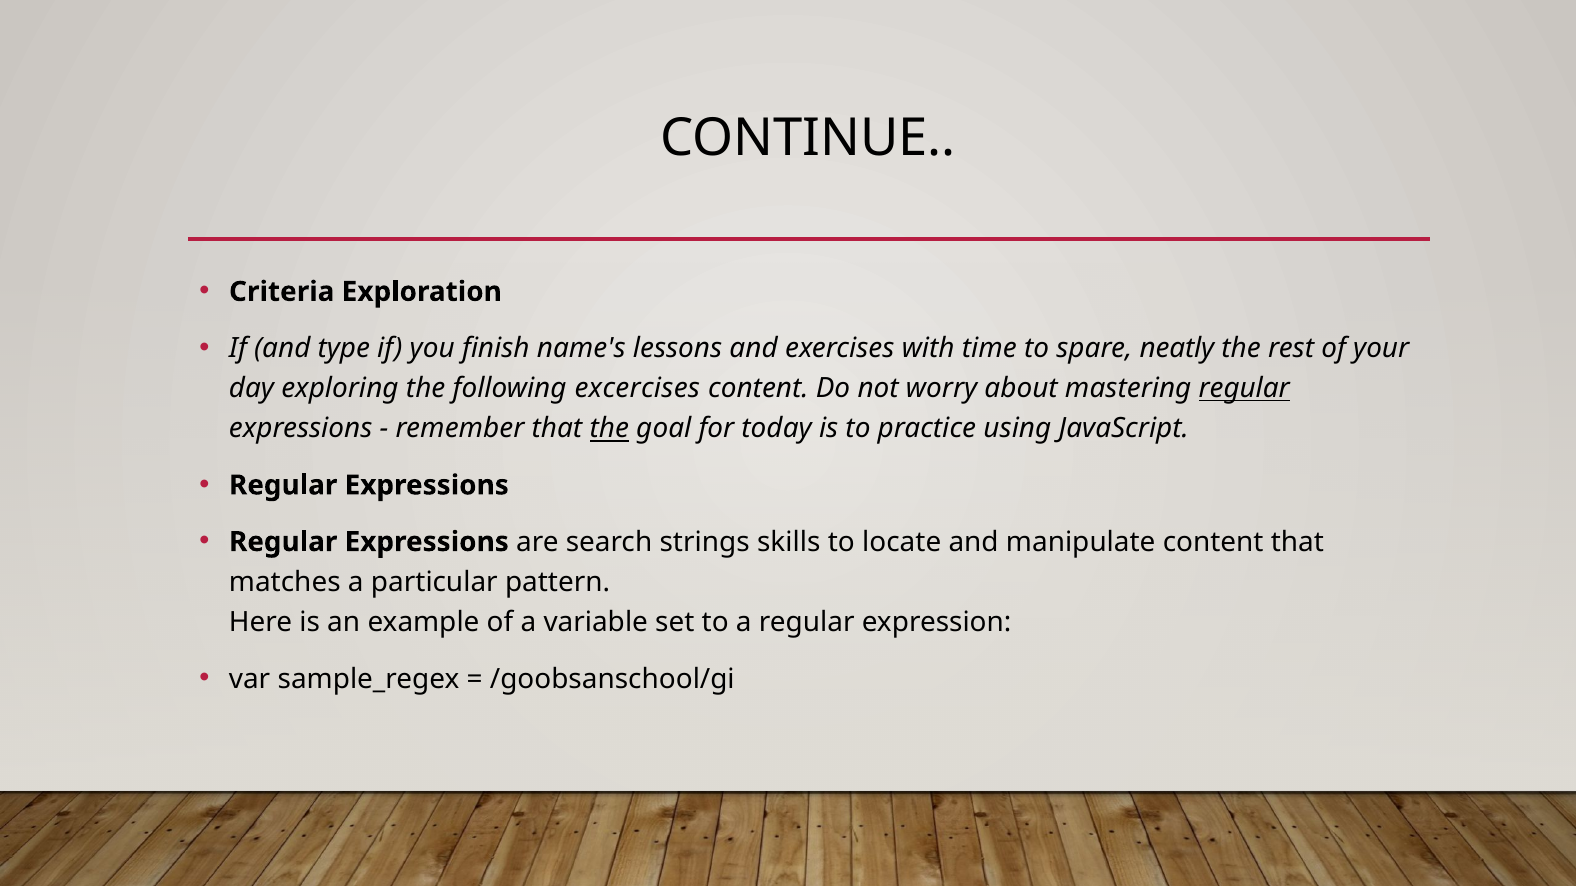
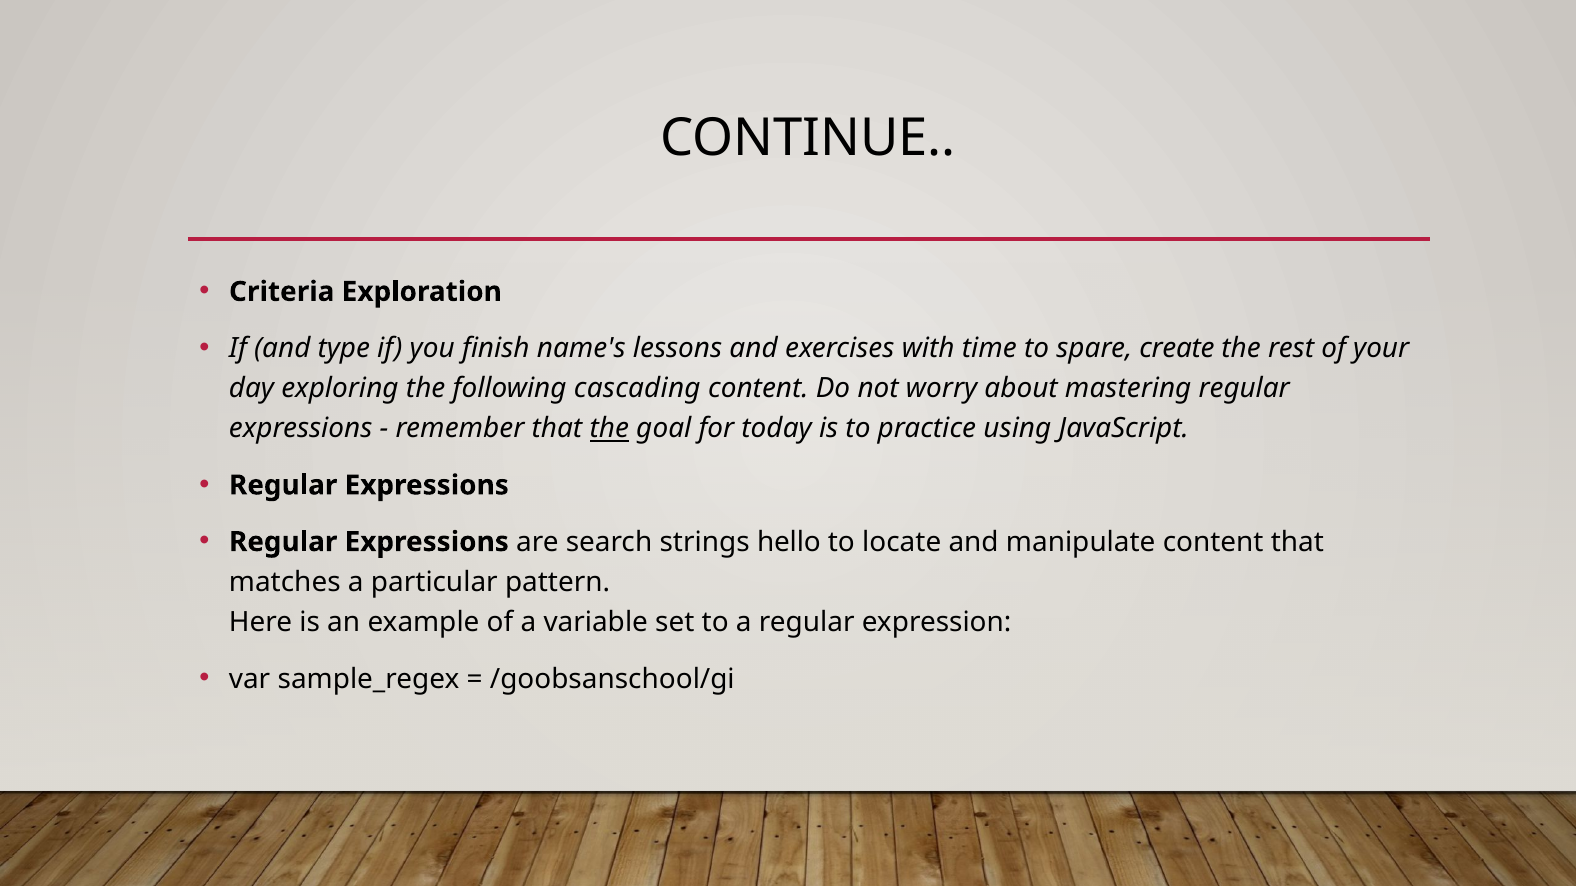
neatly: neatly -> create
excercises: excercises -> cascading
regular at (1244, 389) underline: present -> none
skills: skills -> hello
